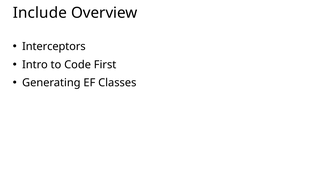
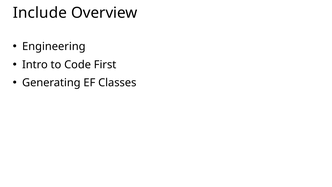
Interceptors: Interceptors -> Engineering
